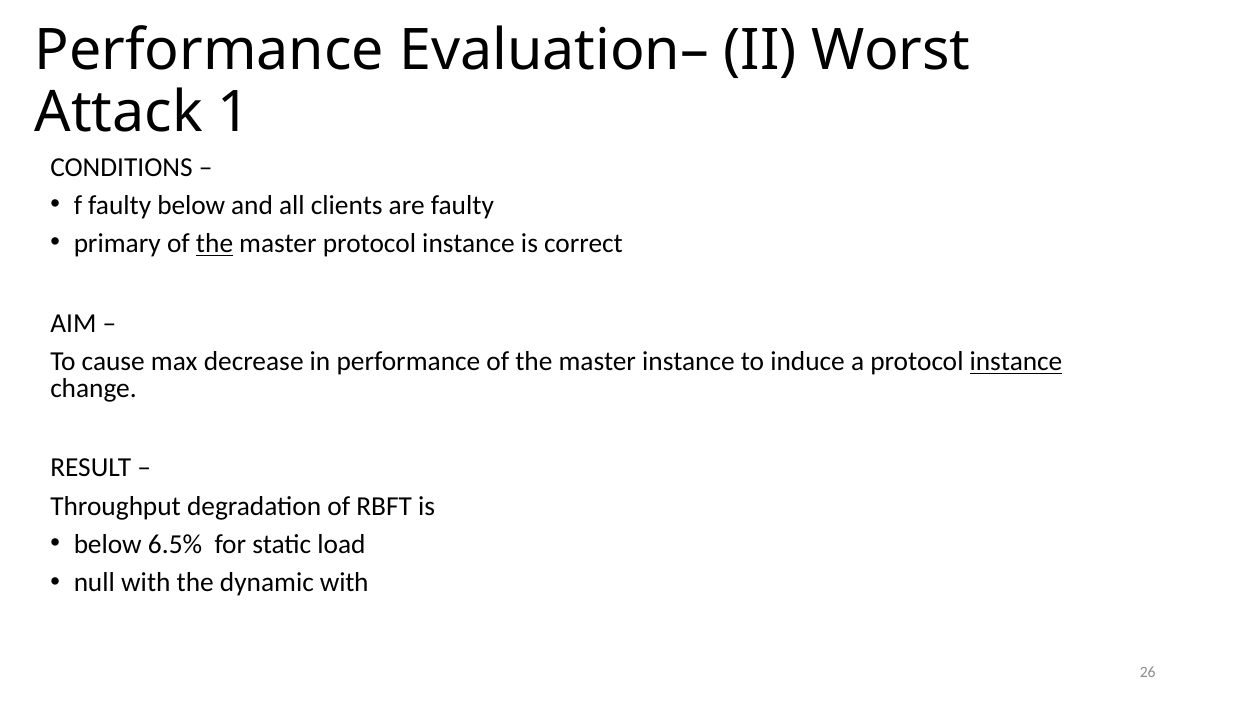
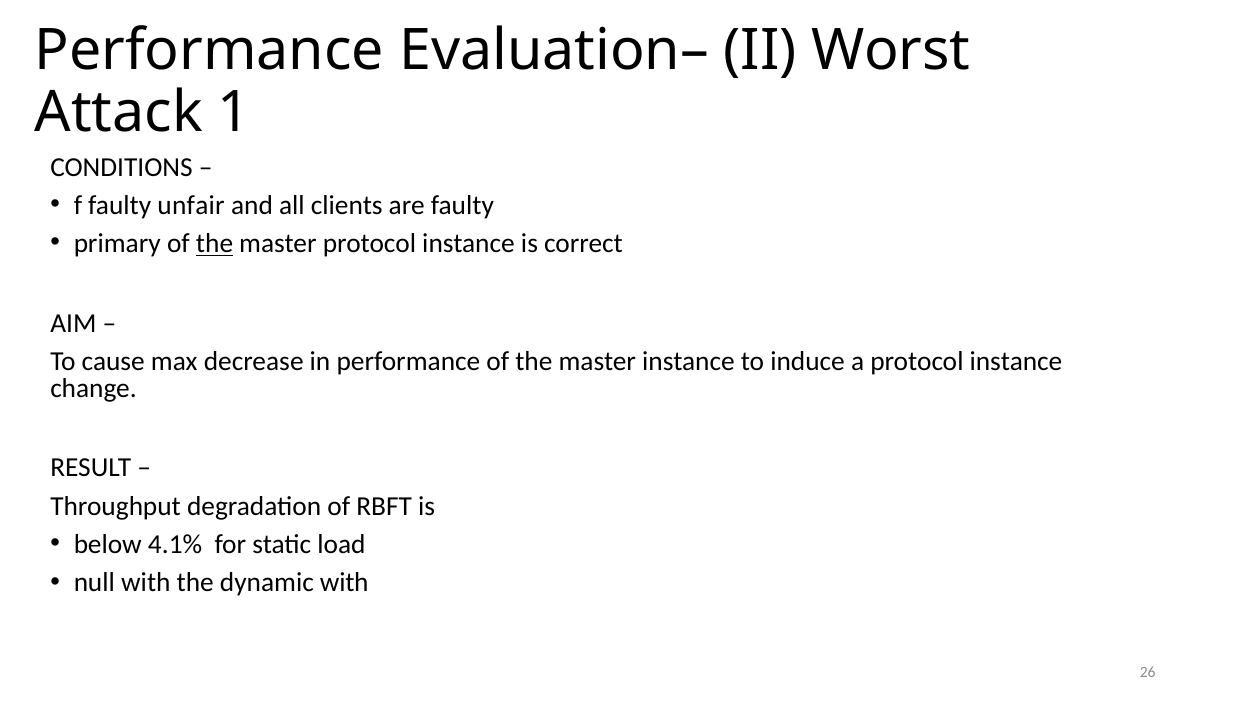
faulty below: below -> unfair
instance at (1016, 361) underline: present -> none
6.5%: 6.5% -> 4.1%
